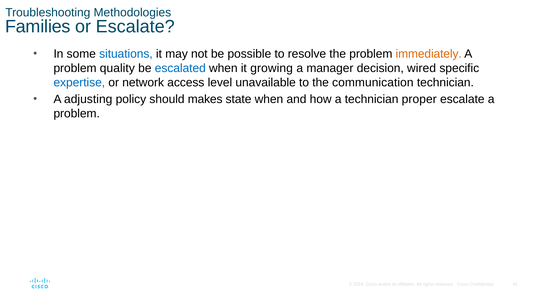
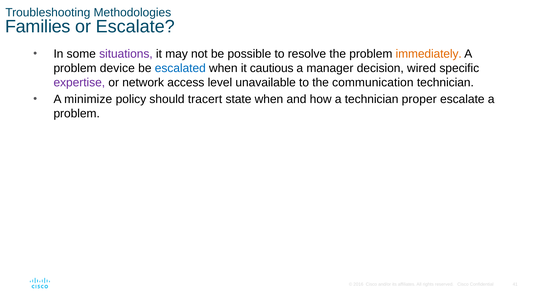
situations colour: blue -> purple
quality: quality -> device
growing: growing -> cautious
expertise colour: blue -> purple
adjusting: adjusting -> minimize
makes: makes -> tracert
